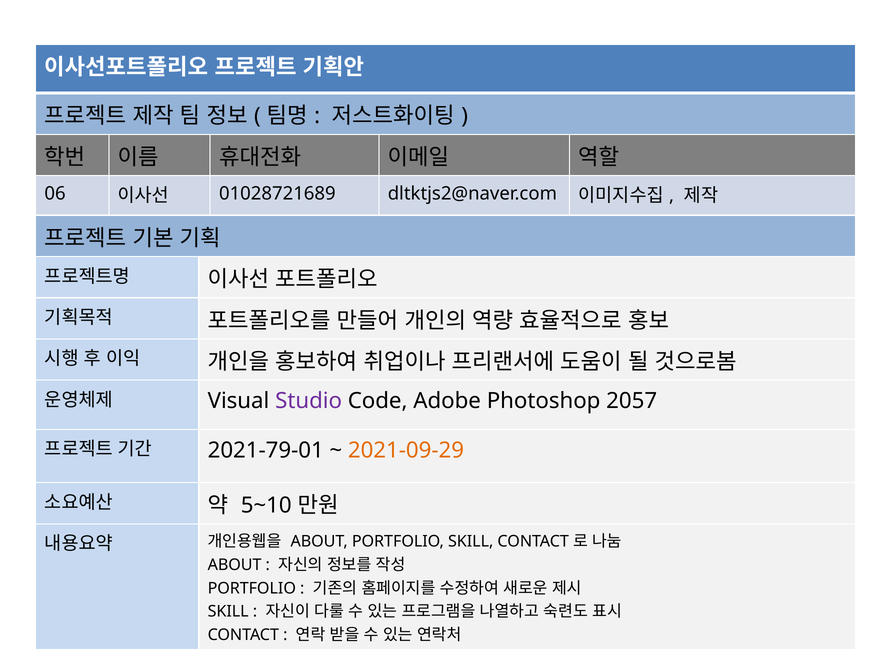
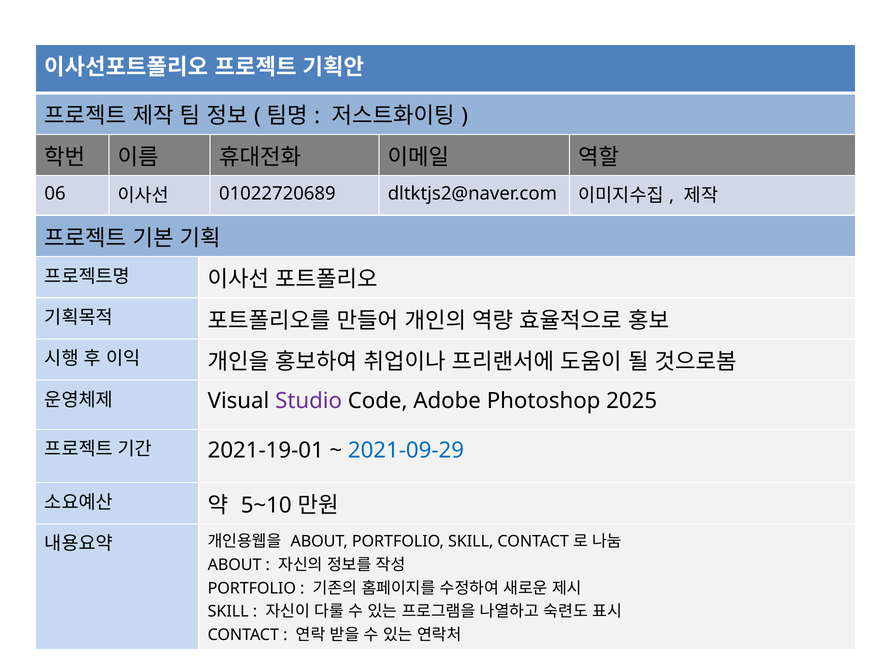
01028721689: 01028721689 -> 01022720689
2057: 2057 -> 2025
2021-79-01: 2021-79-01 -> 2021-19-01
2021-09-29 colour: orange -> blue
